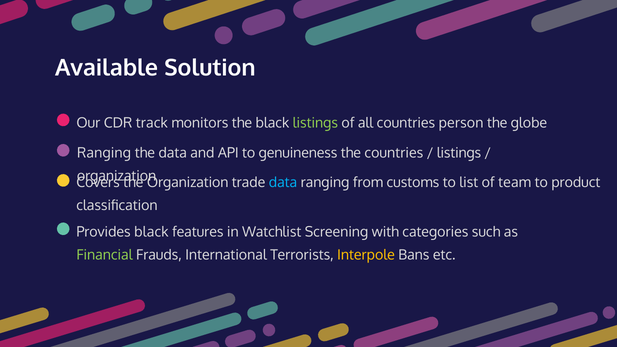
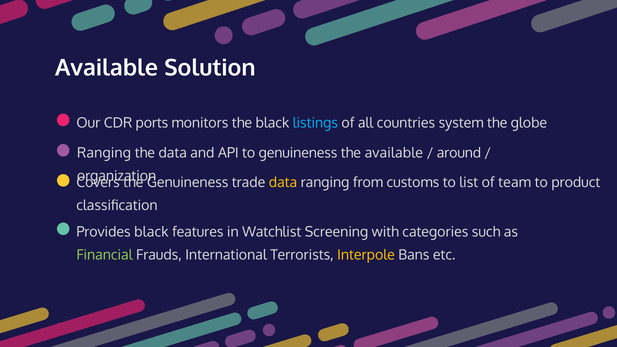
track: track -> ports
listings at (315, 123) colour: light green -> light blue
person: person -> system
the countries: countries -> available
listings at (459, 153): listings -> around
Organization at (188, 183): Organization -> Genuineness
data at (283, 183) colour: light blue -> yellow
